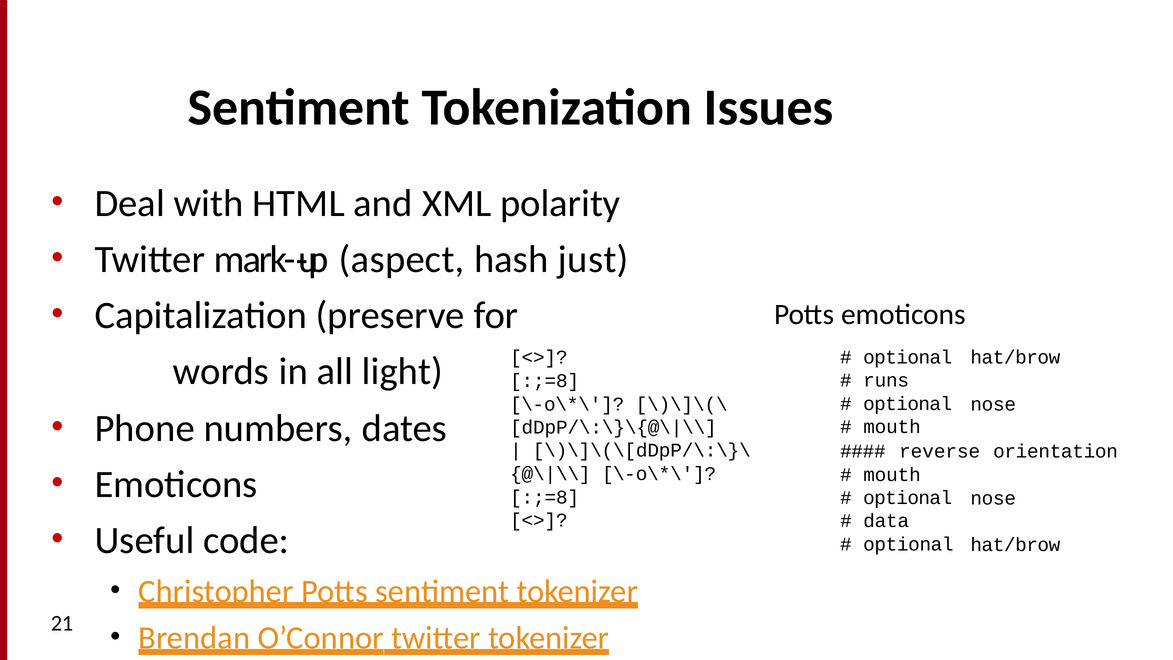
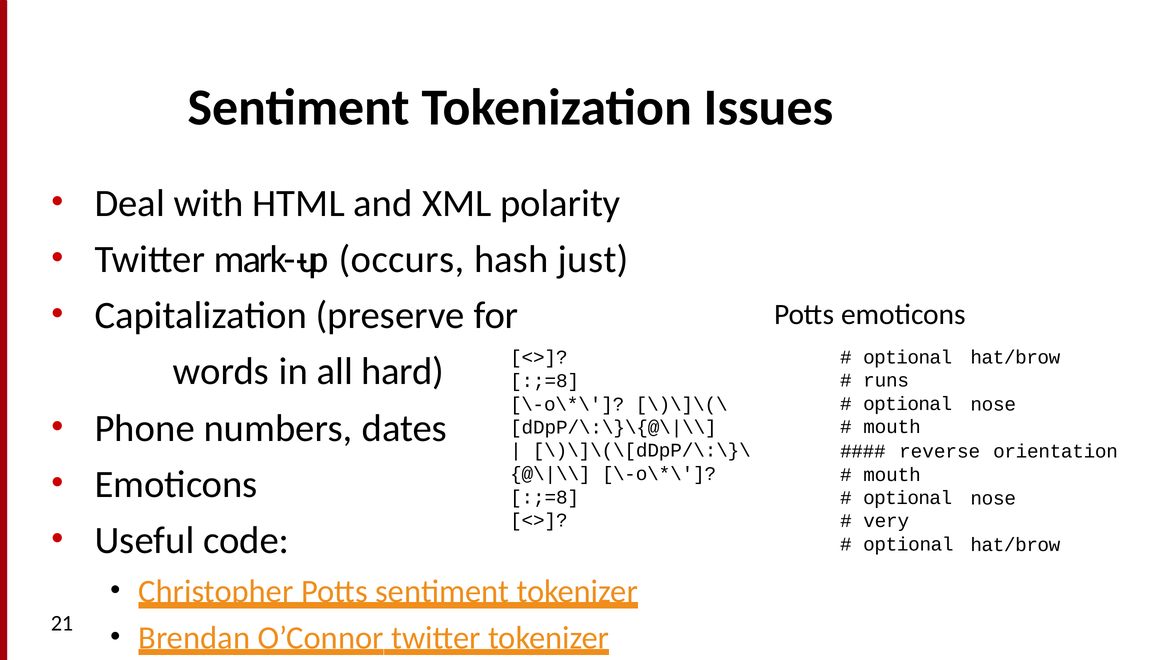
aspect: aspect -> occurs
light: light -> hard
data: data -> very
